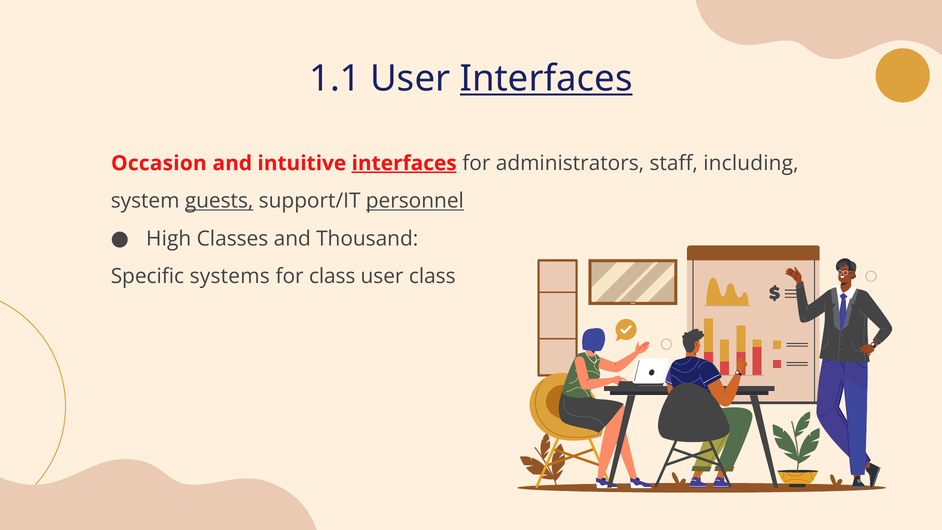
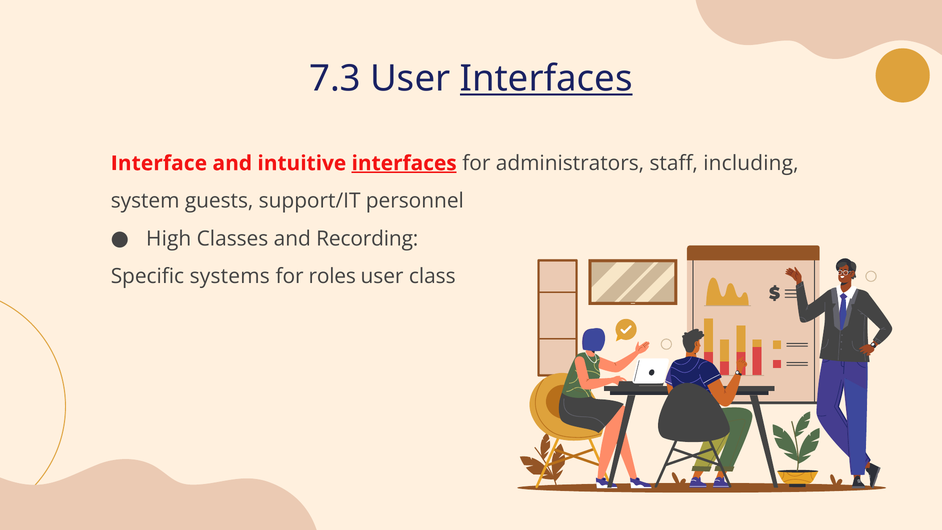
1.1: 1.1 -> 7.3
Occasion: Occasion -> Interface
guests underline: present -> none
personnel underline: present -> none
Thousand: Thousand -> Recording
for class: class -> roles
